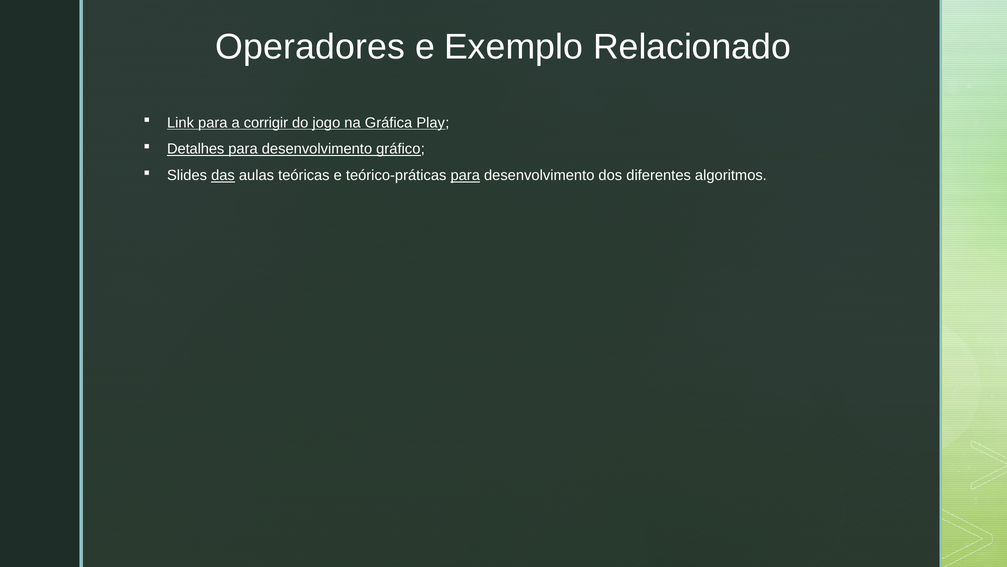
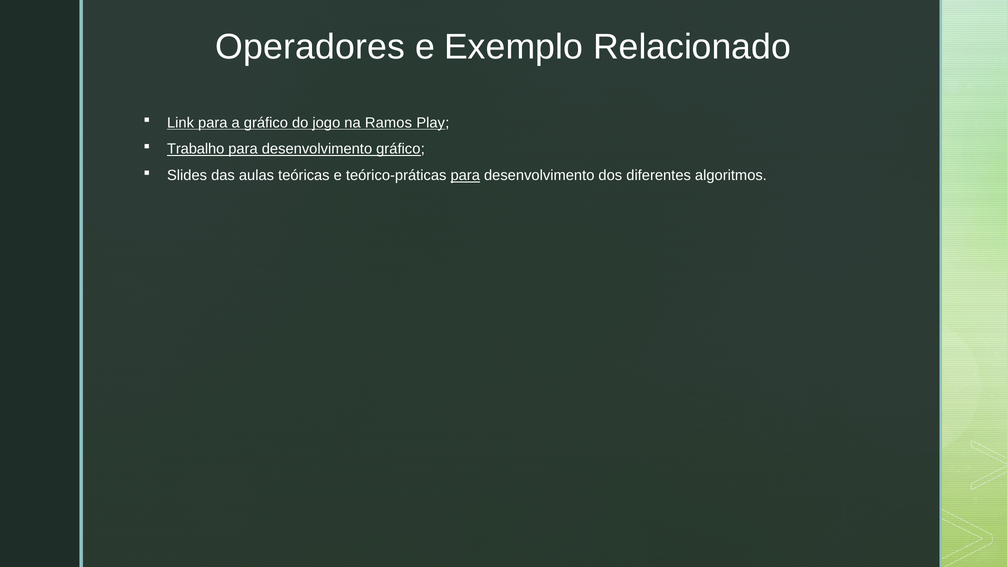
a corrigir: corrigir -> gráfico
Gráfica: Gráfica -> Ramos
Detalhes: Detalhes -> Trabalho
das underline: present -> none
